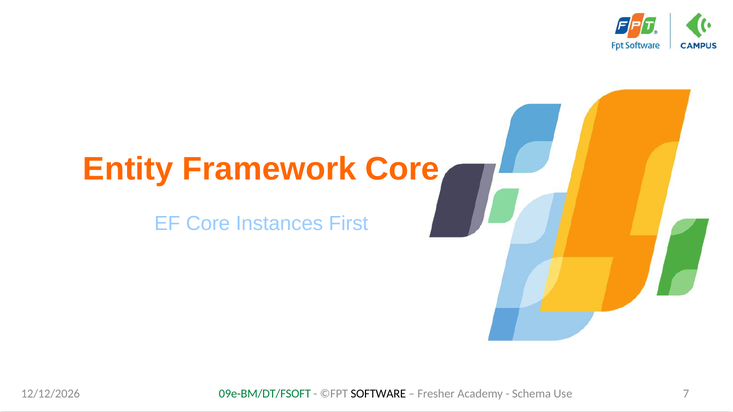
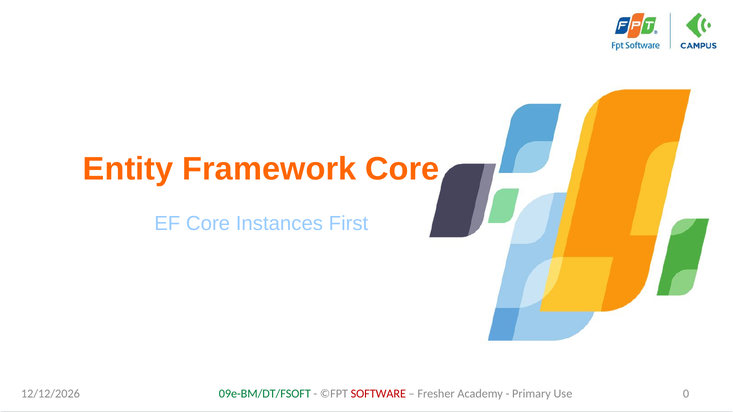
SOFTWARE colour: black -> red
Schema: Schema -> Primary
7: 7 -> 0
